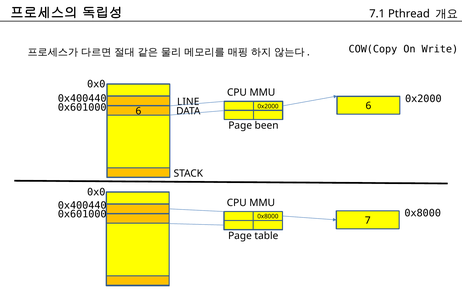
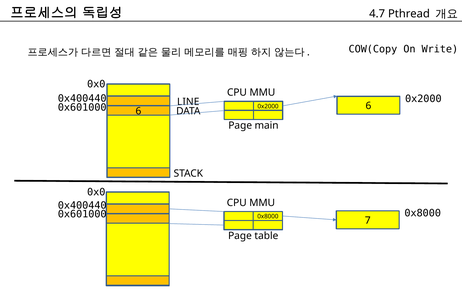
7.1: 7.1 -> 4.7
been: been -> main
